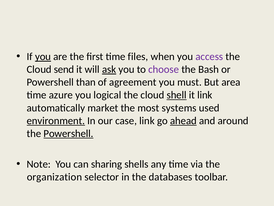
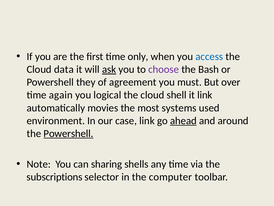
you at (43, 56) underline: present -> none
files: files -> only
access colour: purple -> blue
send: send -> data
than: than -> they
area: area -> over
azure: azure -> again
shell underline: present -> none
market: market -> movies
environment underline: present -> none
organization: organization -> subscriptions
databases: databases -> computer
